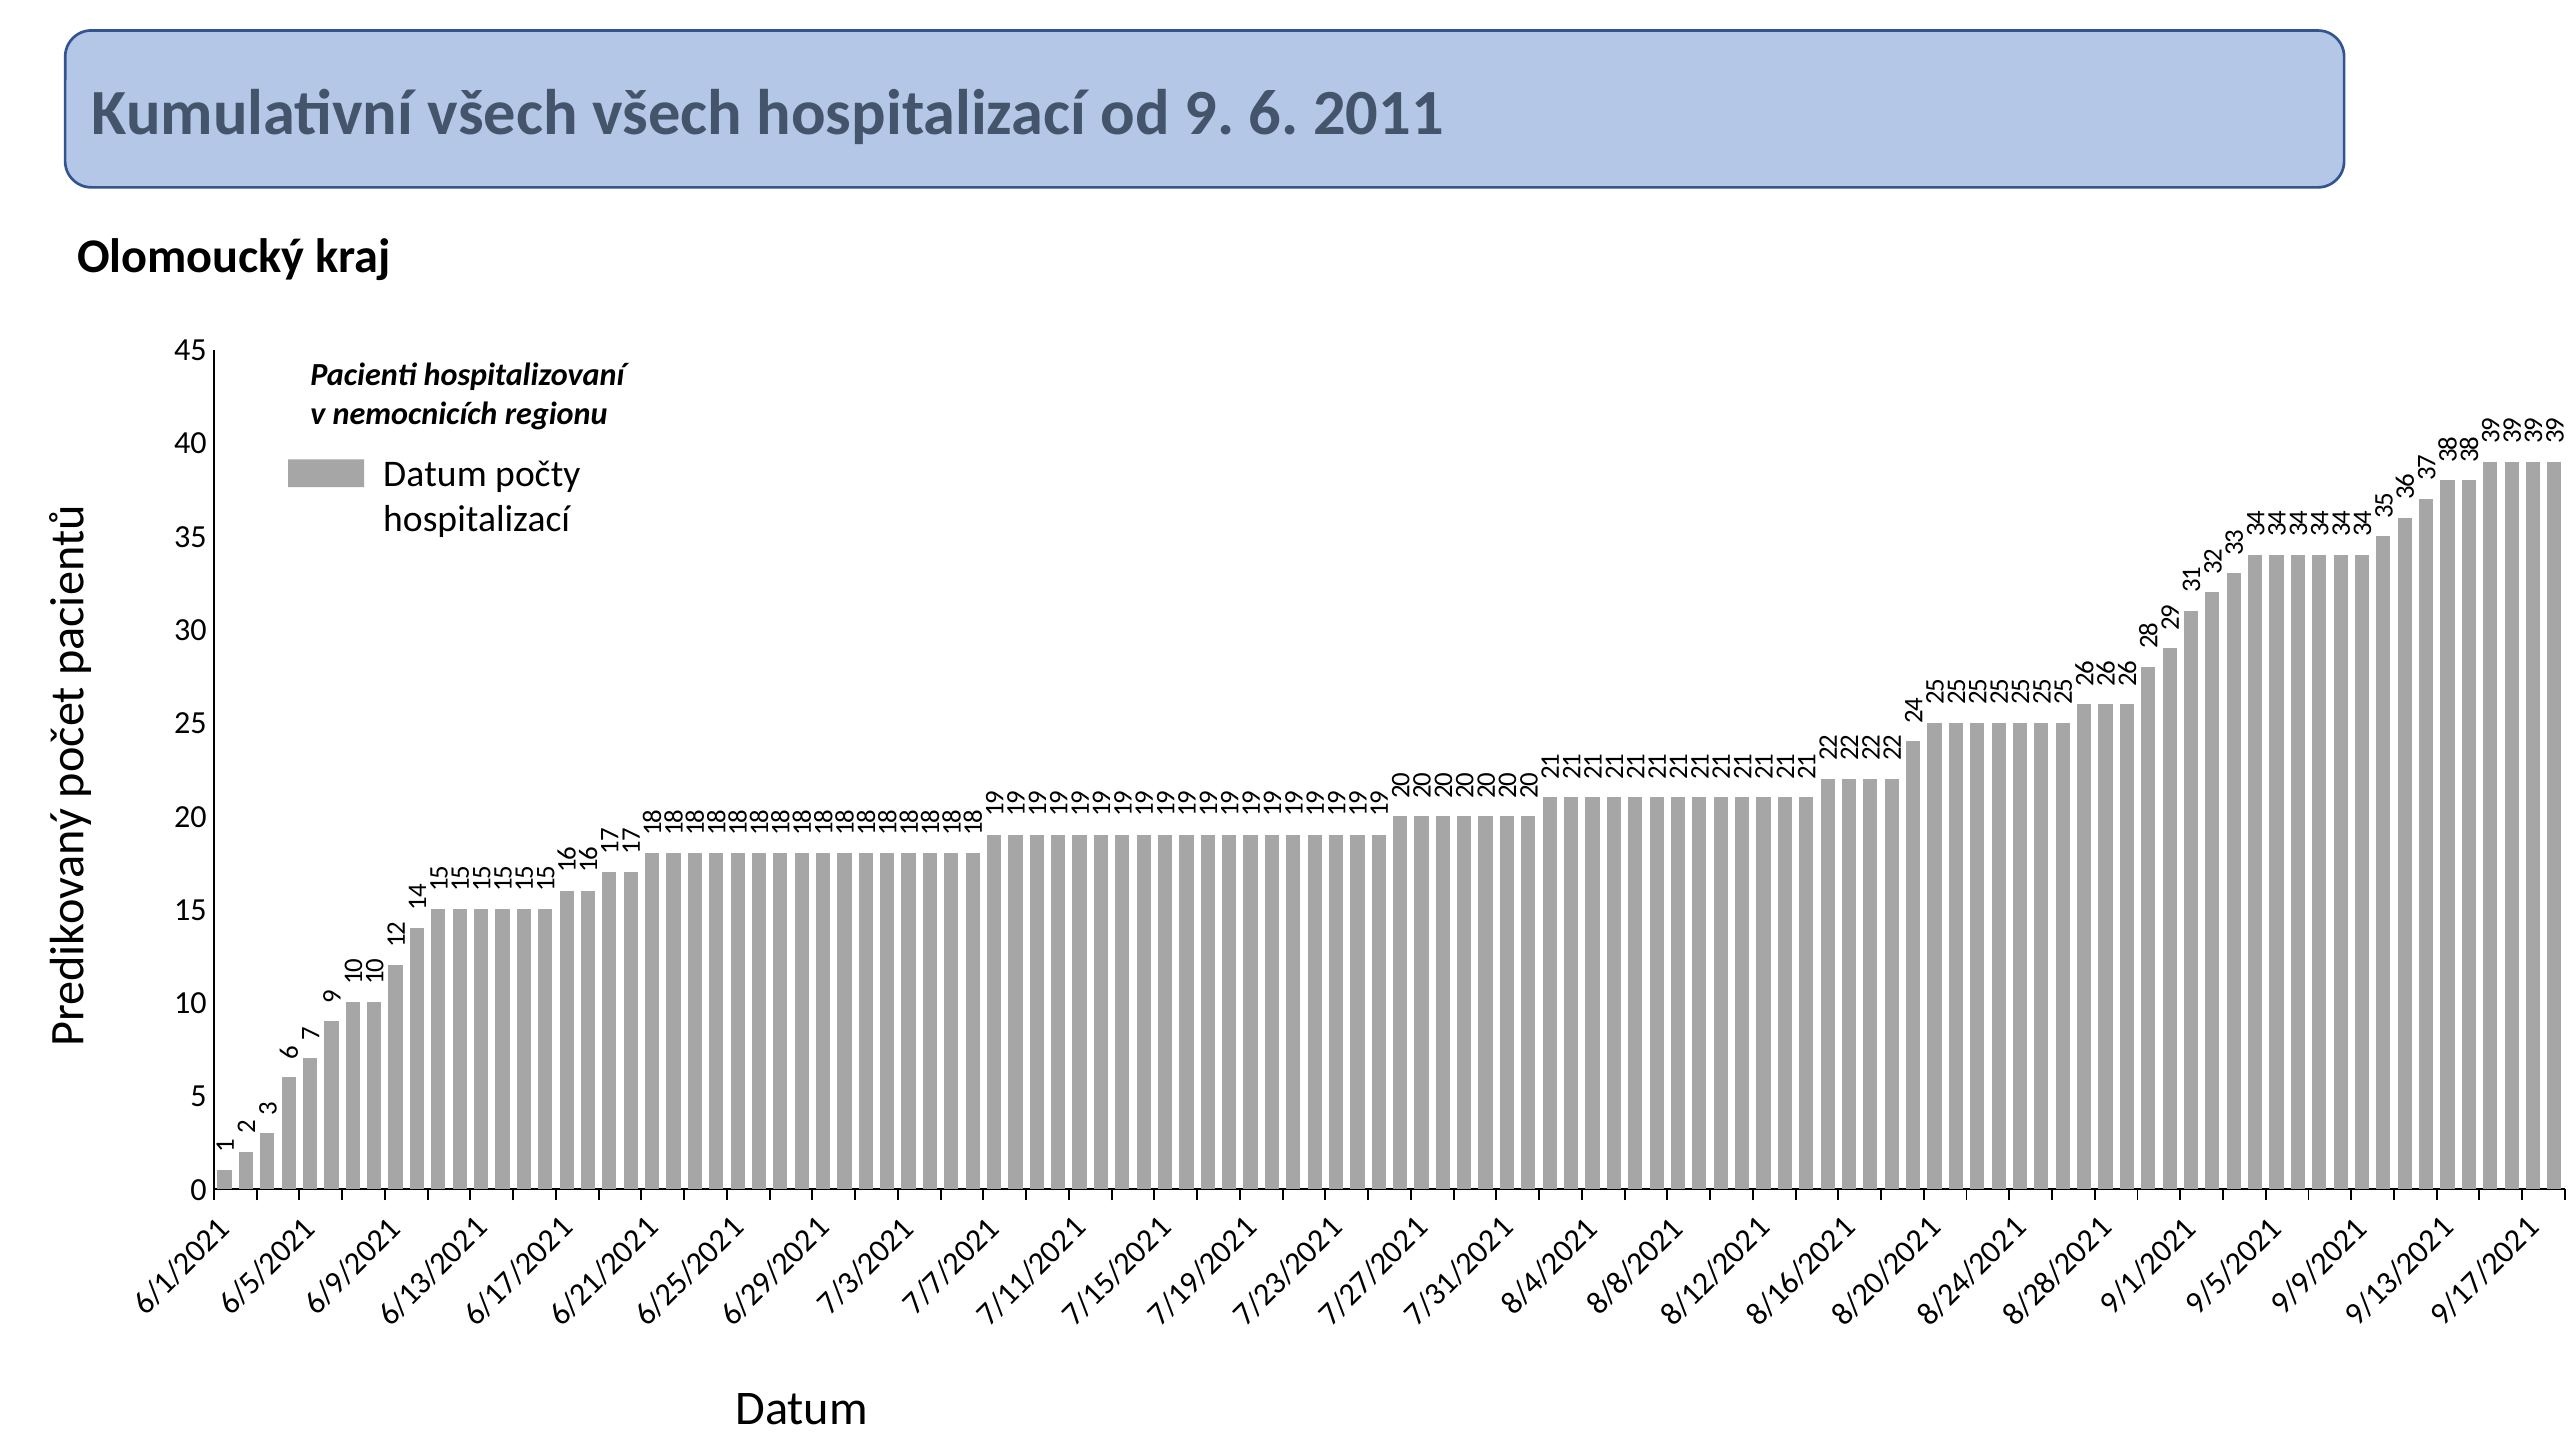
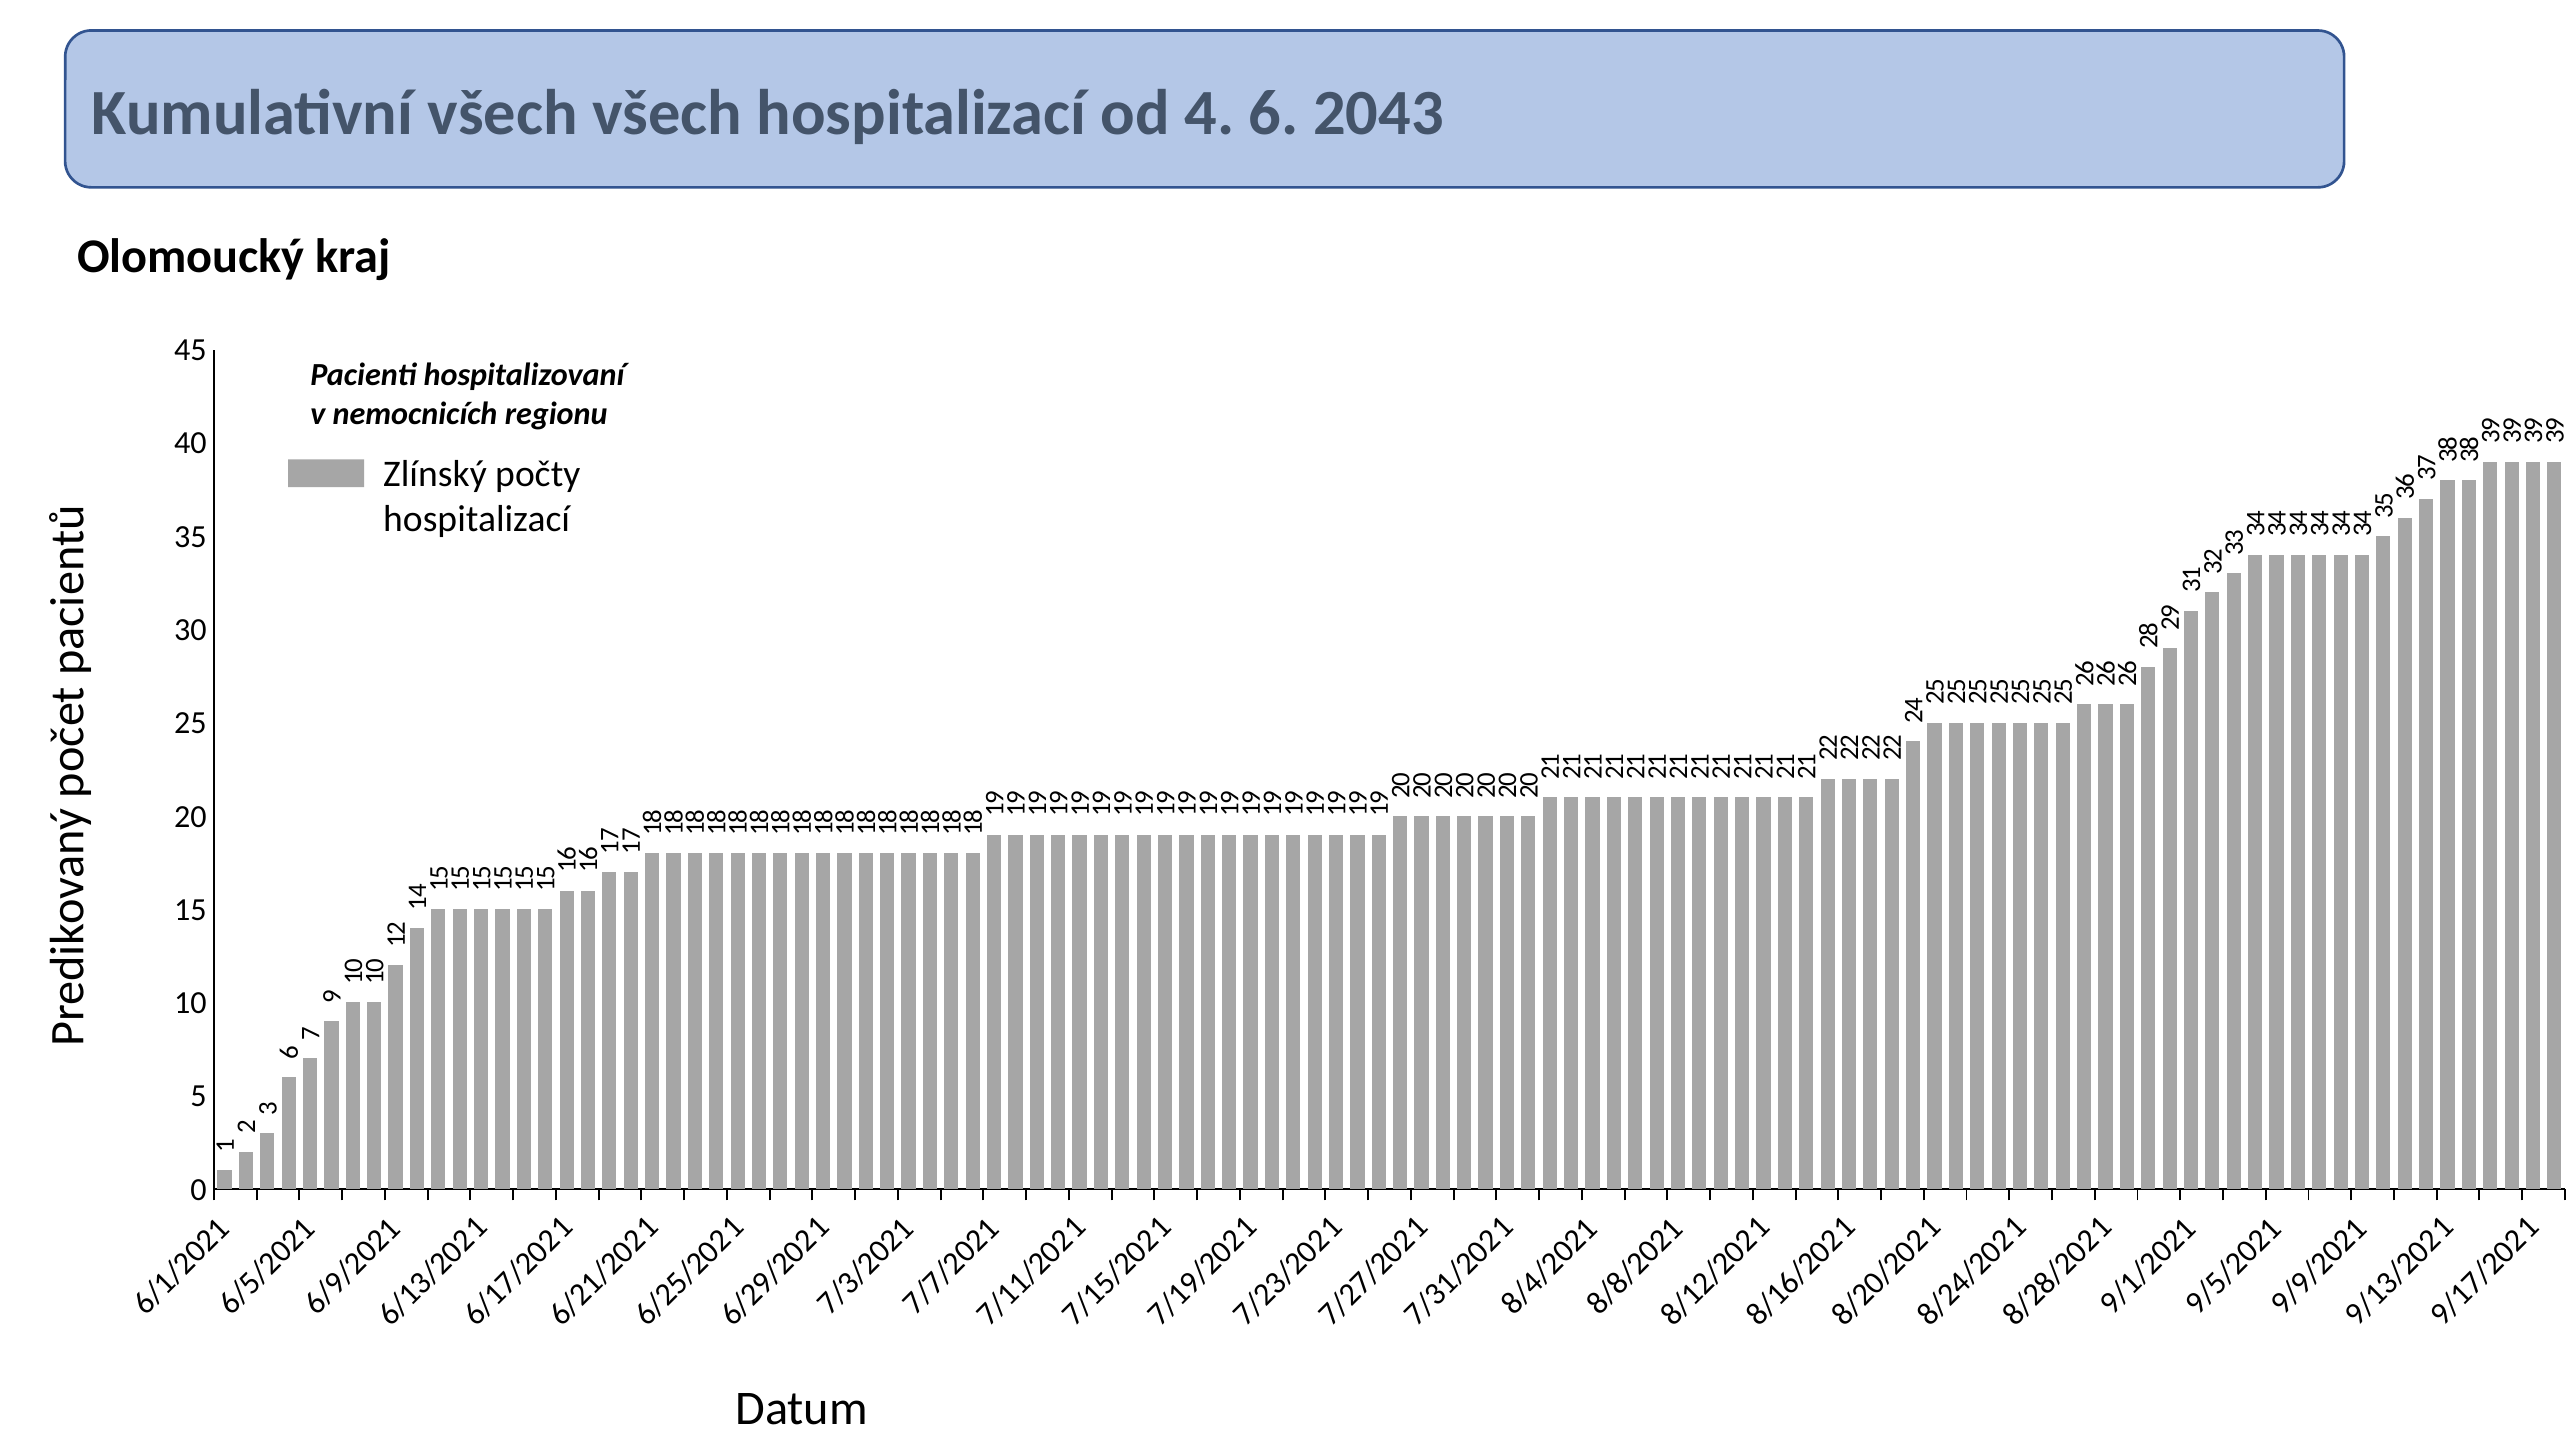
od 9: 9 -> 4
2011: 2011 -> 2043
Datum at (435, 474): Datum -> Zlínský
